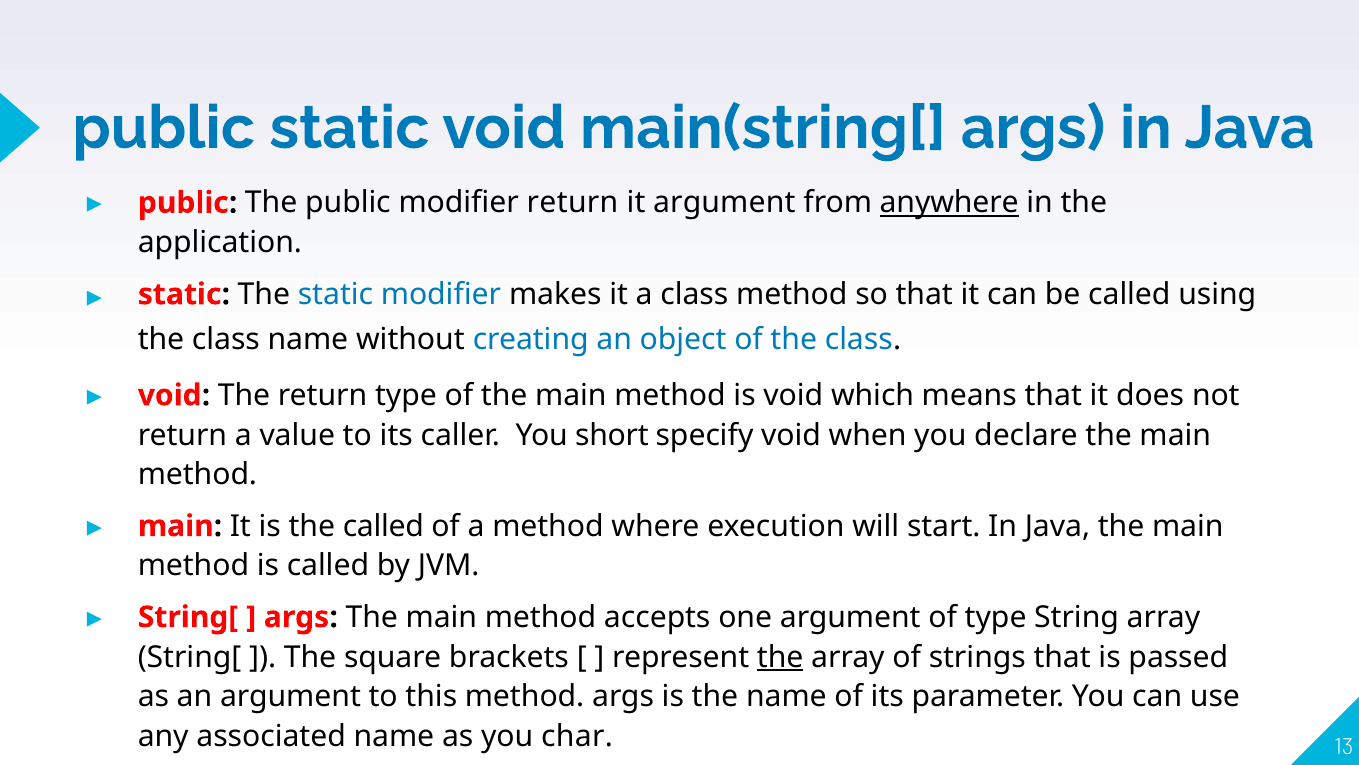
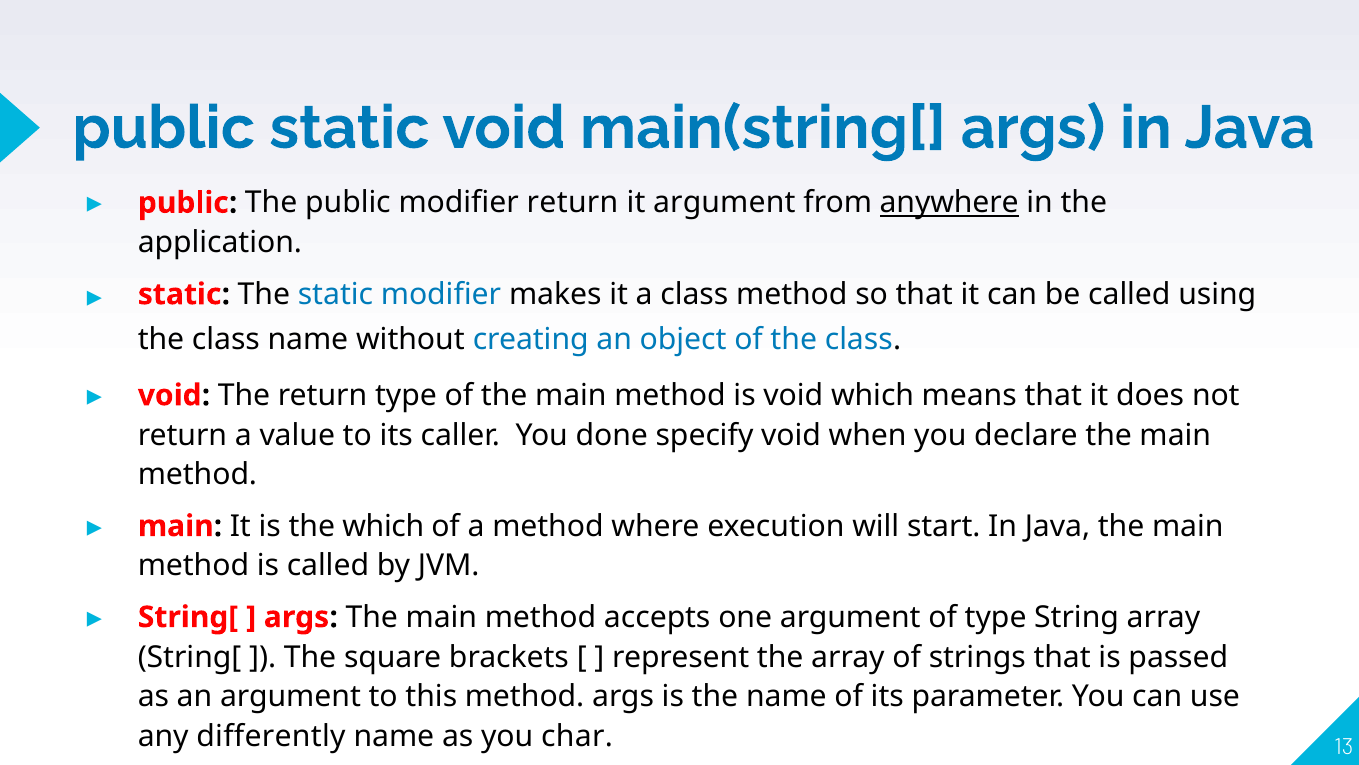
short: short -> done
the called: called -> which
the at (780, 657) underline: present -> none
associated: associated -> differently
